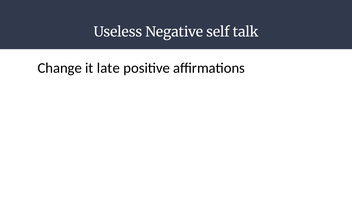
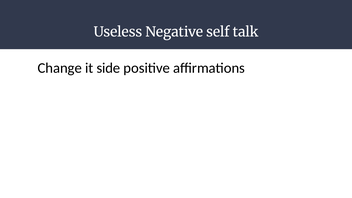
late: late -> side
